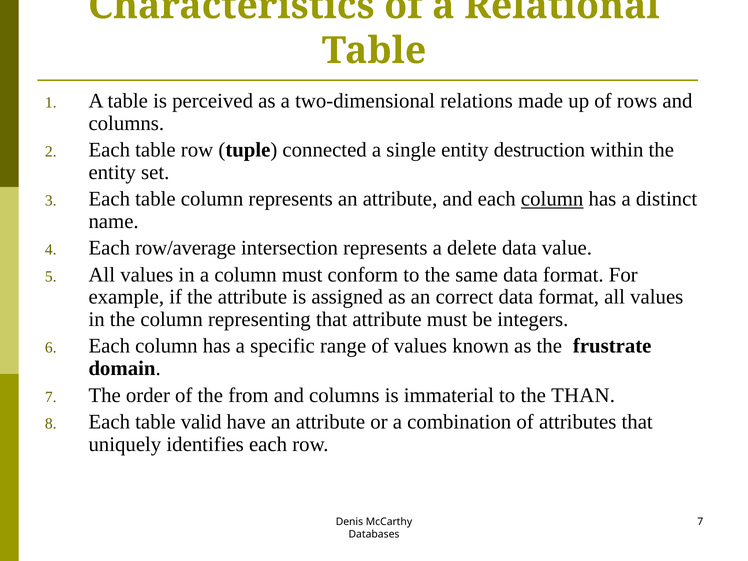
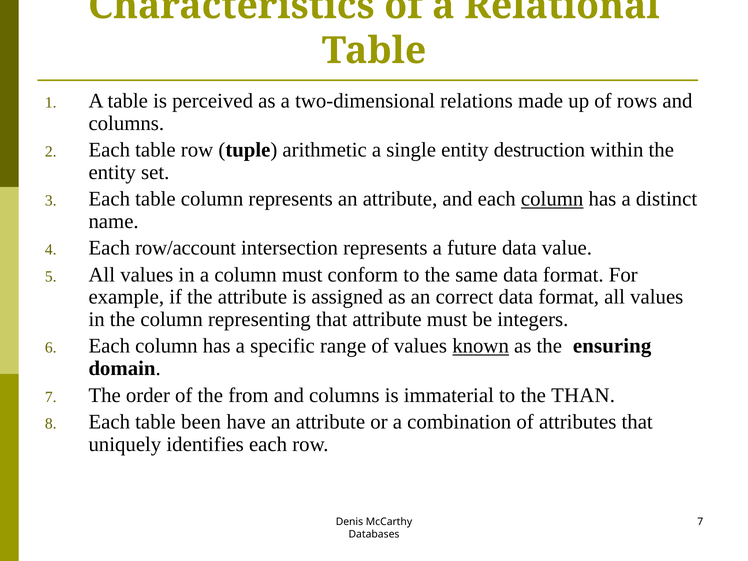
connected: connected -> arithmetic
row/average: row/average -> row/account
delete: delete -> future
known underline: none -> present
frustrate: frustrate -> ensuring
valid: valid -> been
